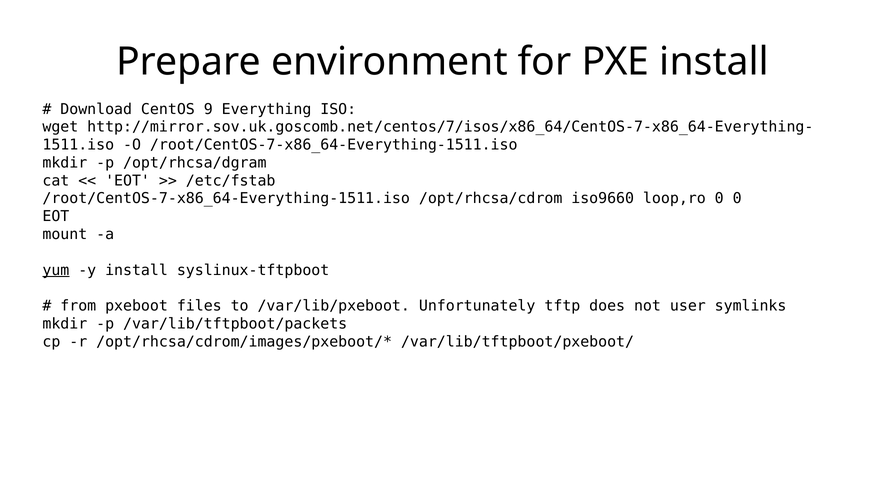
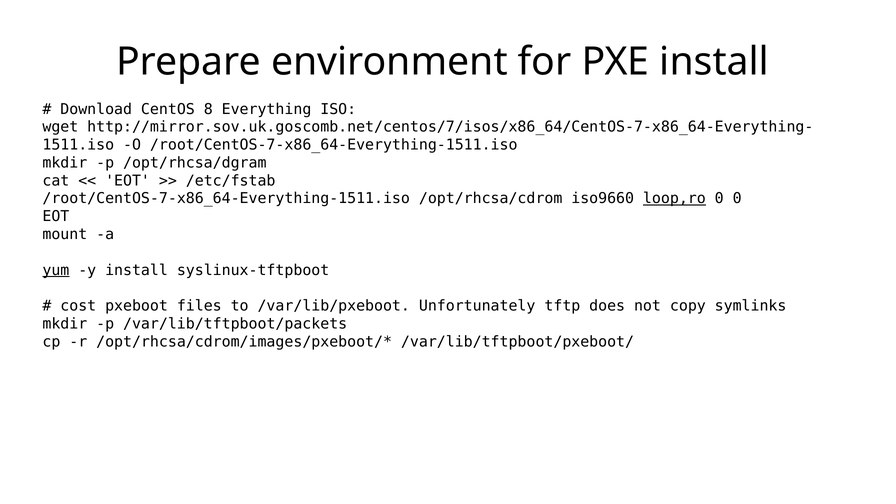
9: 9 -> 8
loop,ro underline: none -> present
from: from -> cost
user: user -> copy
